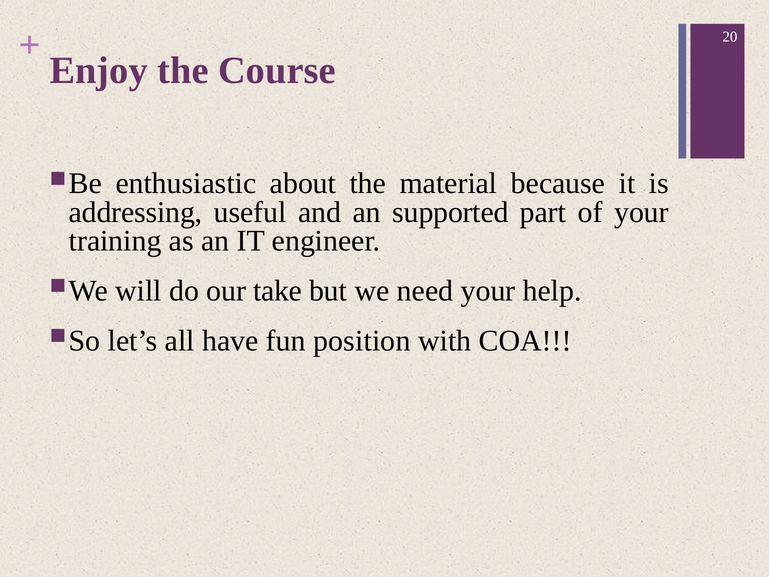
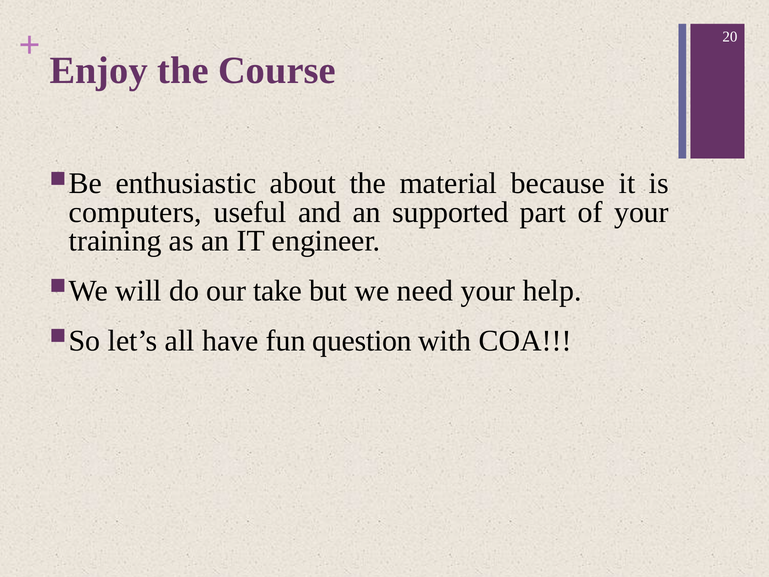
addressing: addressing -> computers
position: position -> question
